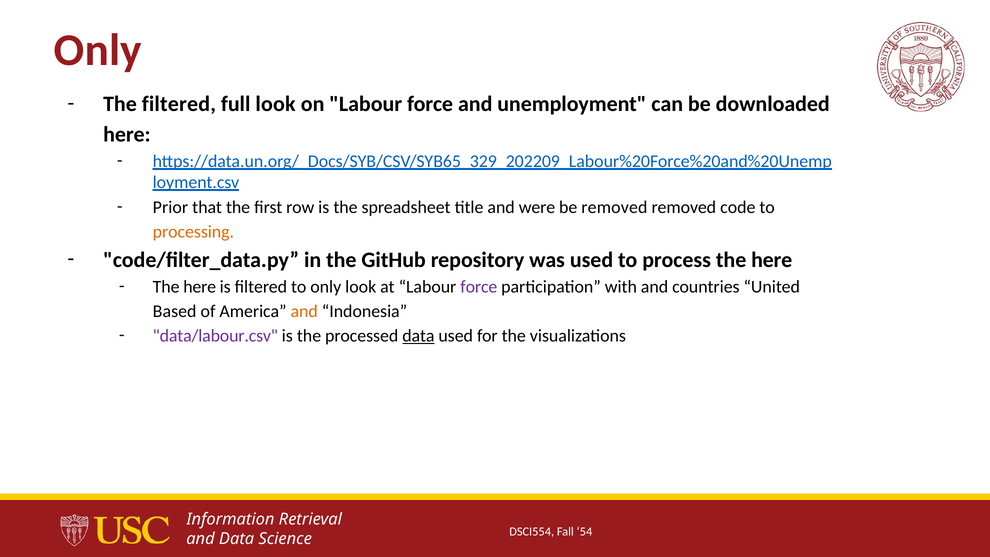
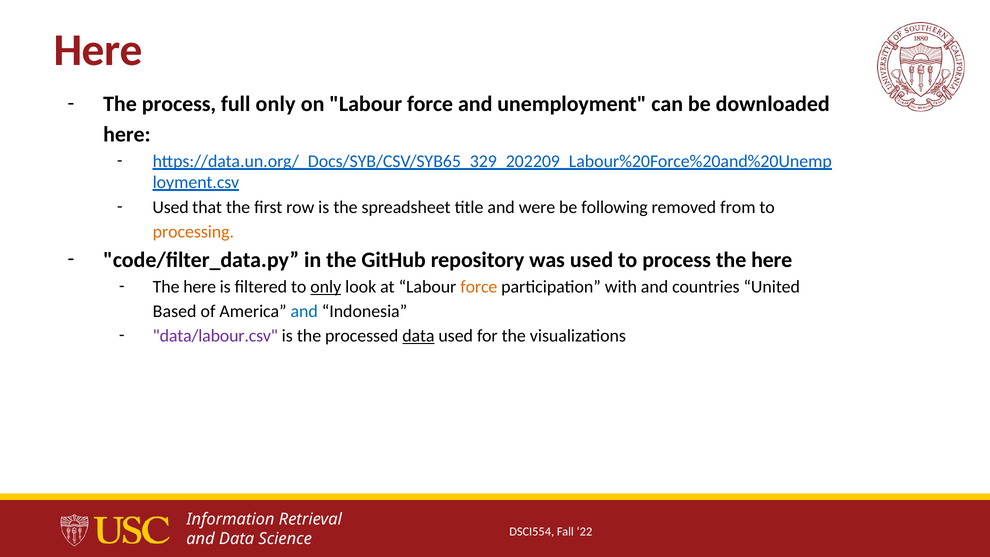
Only at (98, 50): Only -> Here
The filtered: filtered -> process
full look: look -> only
Prior at (170, 207): Prior -> Used
be removed: removed -> following
code: code -> from
only at (326, 287) underline: none -> present
force at (479, 287) colour: purple -> orange
and at (304, 311) colour: orange -> blue
54: 54 -> 22
